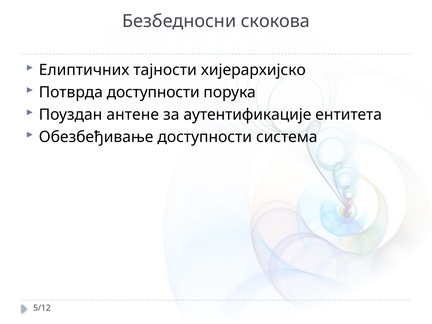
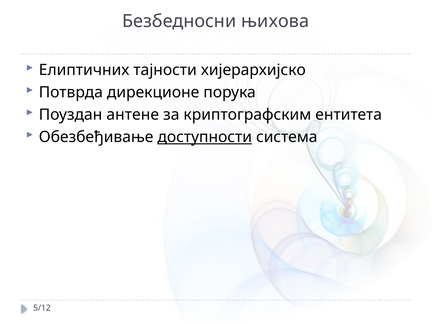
скокова: скокова -> њихова
Потврда доступности: доступности -> дирекционе
аутентификације: аутентификације -> криптографским
доступности at (205, 137) underline: none -> present
